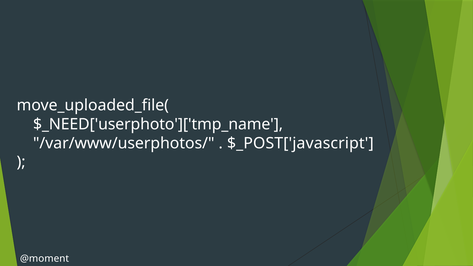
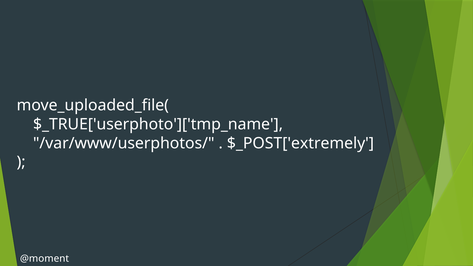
$_NEED['userphoto']['tmp_name: $_NEED['userphoto']['tmp_name -> $_TRUE['userphoto']['tmp_name
$_POST['javascript: $_POST['javascript -> $_POST['extremely
